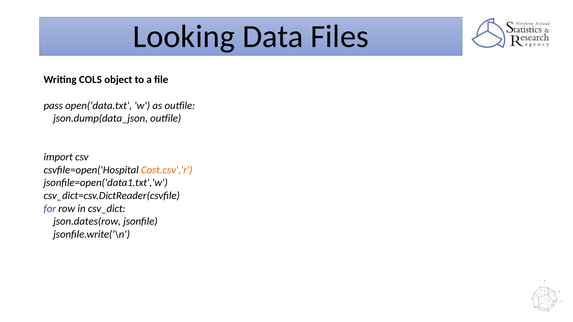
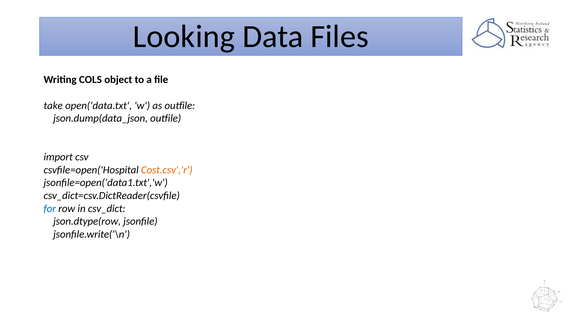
pass: pass -> take
for colour: purple -> blue
json.dates(row: json.dates(row -> json.dtype(row
